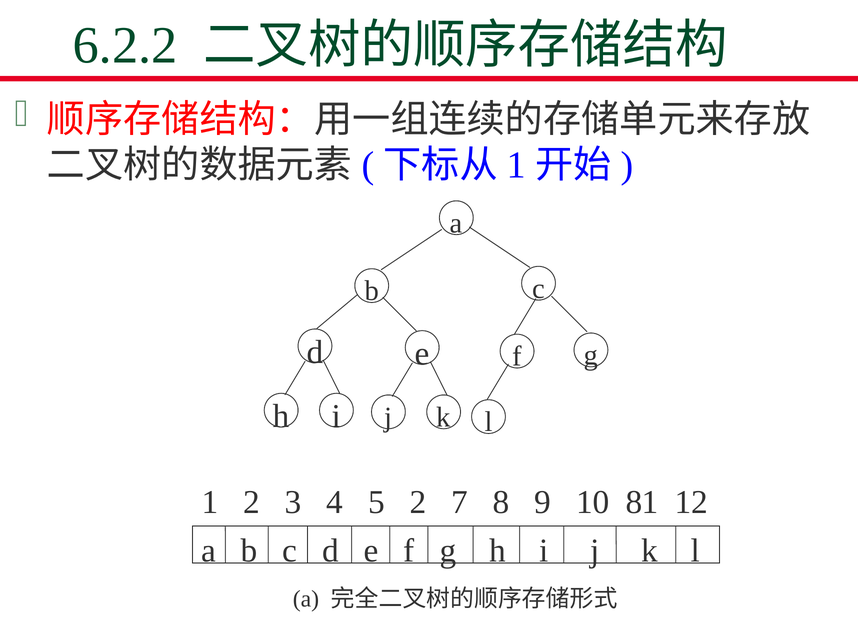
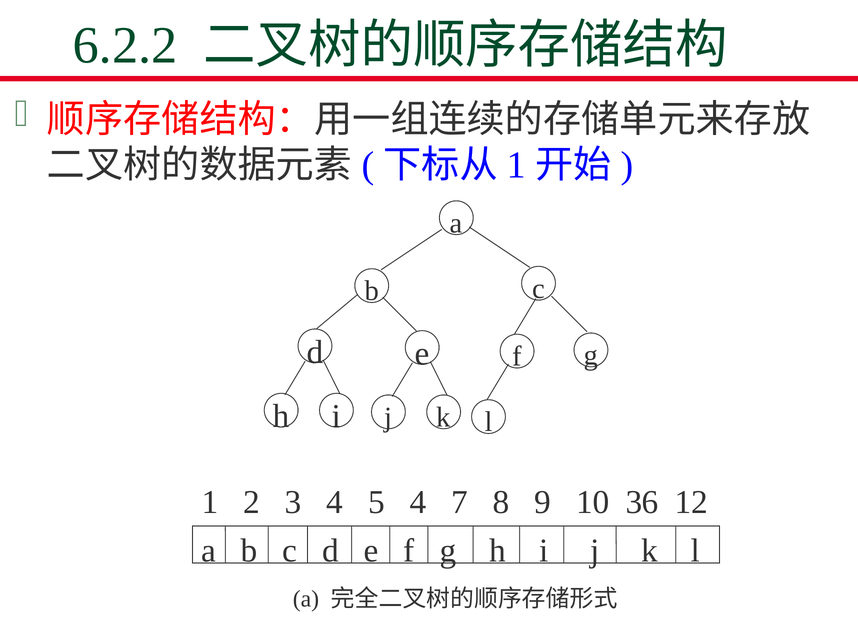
5 2: 2 -> 4
81: 81 -> 36
